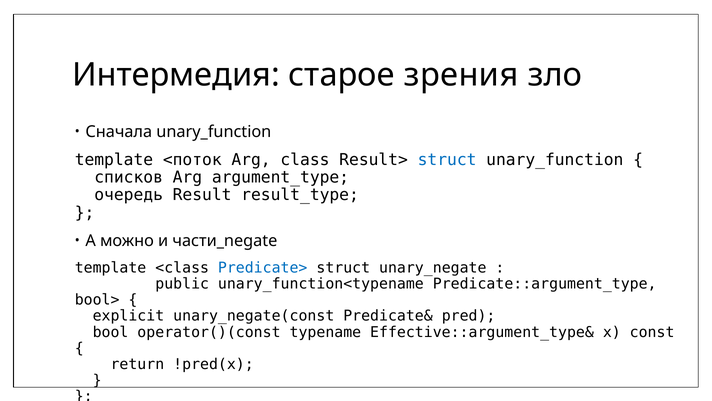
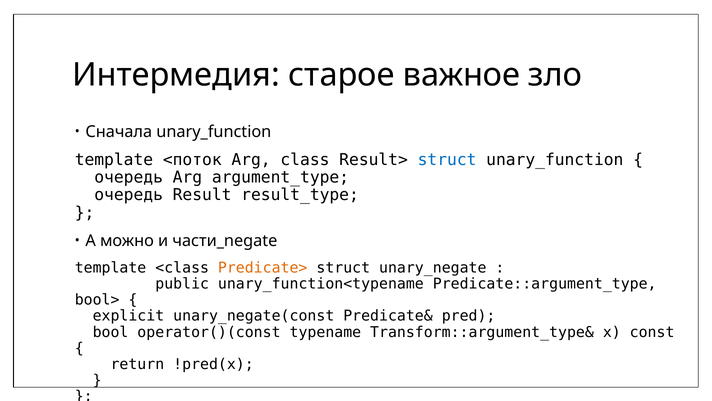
зрения: зрения -> важное
списков at (129, 177): списков -> очередь
Predicate> colour: blue -> orange
Effective::argument_type&: Effective::argument_type& -> Transform::argument_type&
